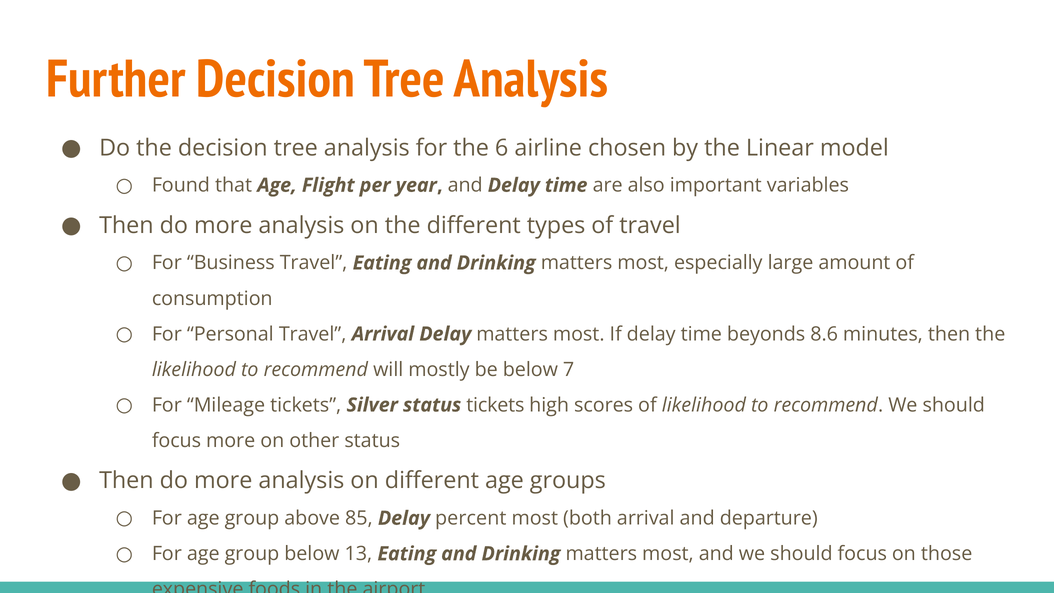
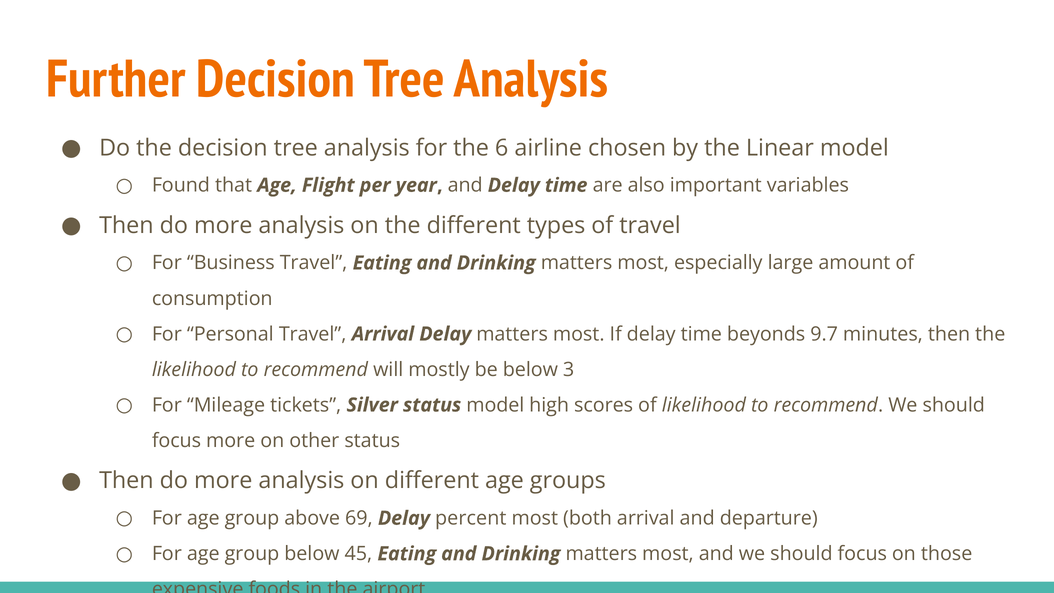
8.6: 8.6 -> 9.7
7: 7 -> 3
status tickets: tickets -> model
85: 85 -> 69
13: 13 -> 45
